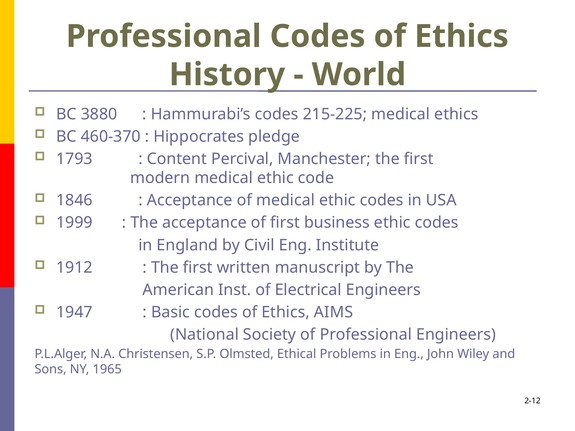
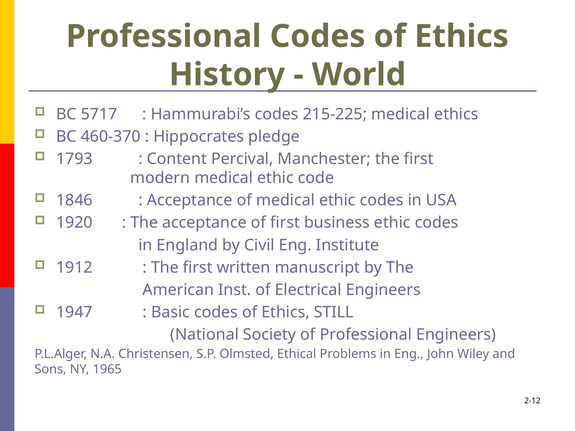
3880: 3880 -> 5717
1999: 1999 -> 1920
AIMS: AIMS -> STILL
